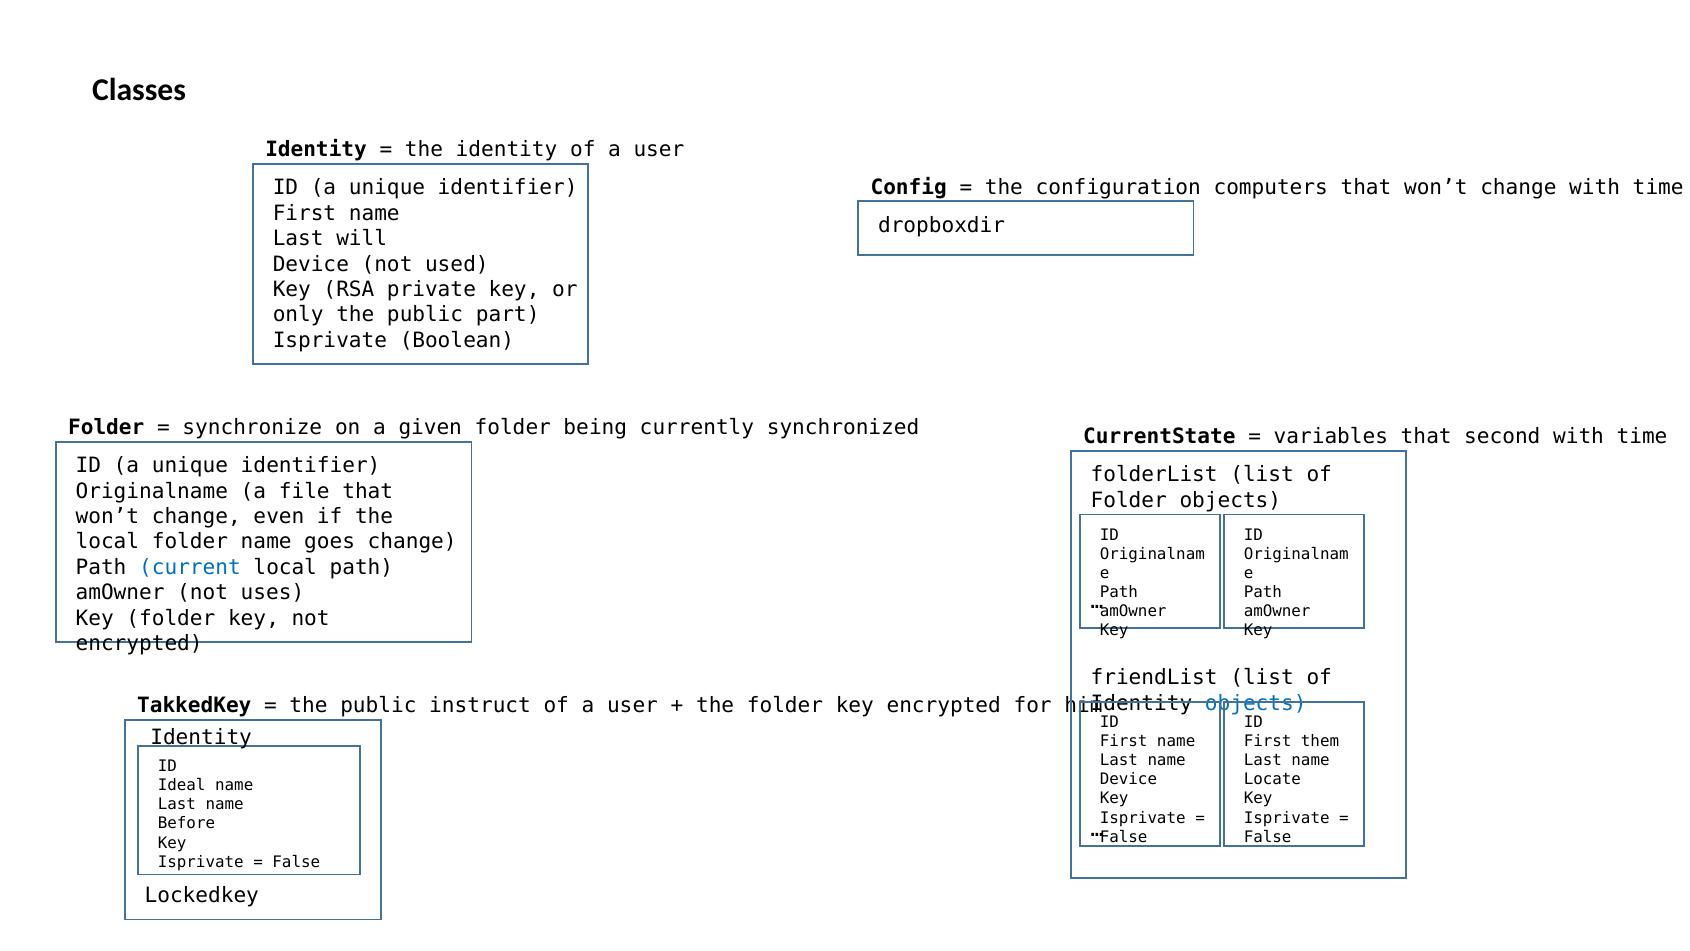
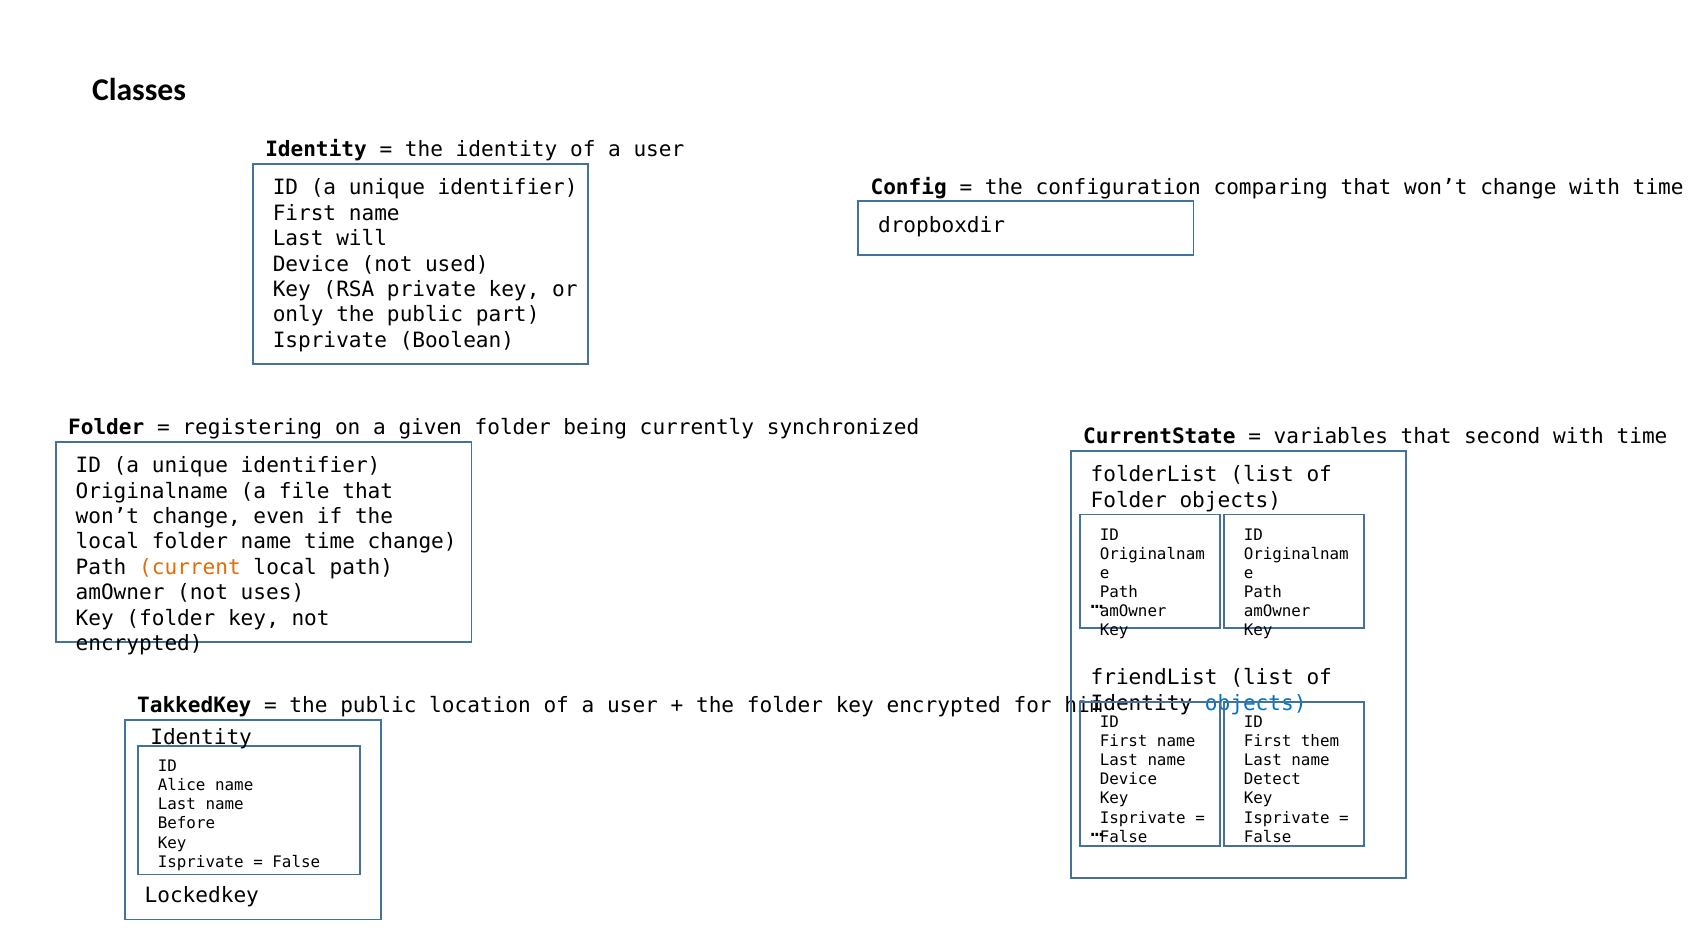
computers: computers -> comparing
synchronize: synchronize -> registering
name goes: goes -> time
current colour: blue -> orange
instruct: instruct -> location
Locate: Locate -> Detect
Ideal: Ideal -> Alice
